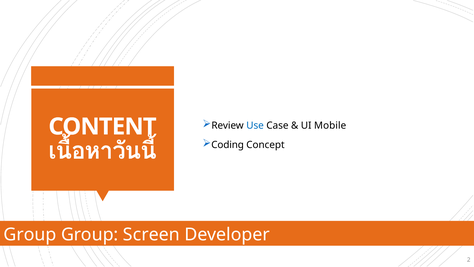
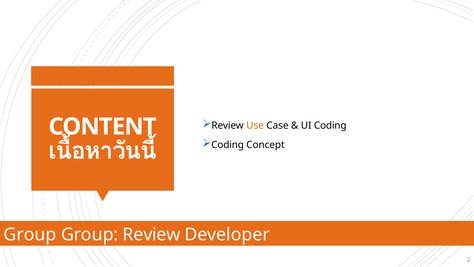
Use colour: blue -> orange
UI Mobile: Mobile -> Coding
Group Screen: Screen -> Review
